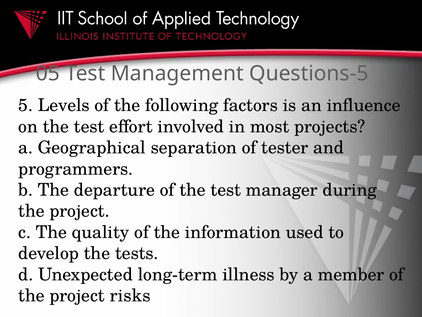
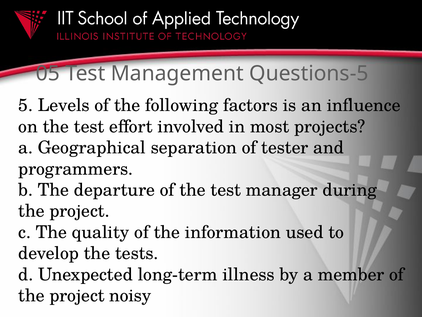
risks: risks -> noisy
